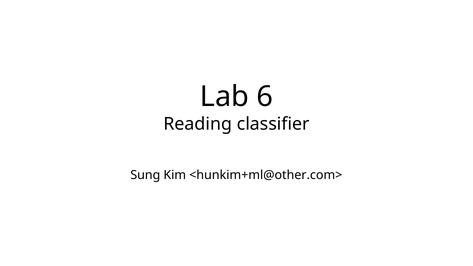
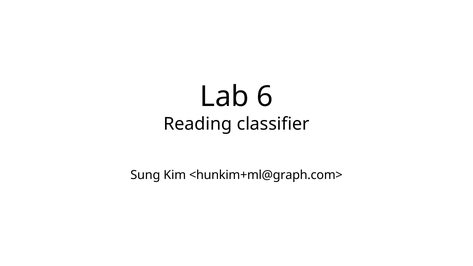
<hunkim+ml@other.com>: <hunkim+ml@other.com> -> <hunkim+ml@graph.com>
